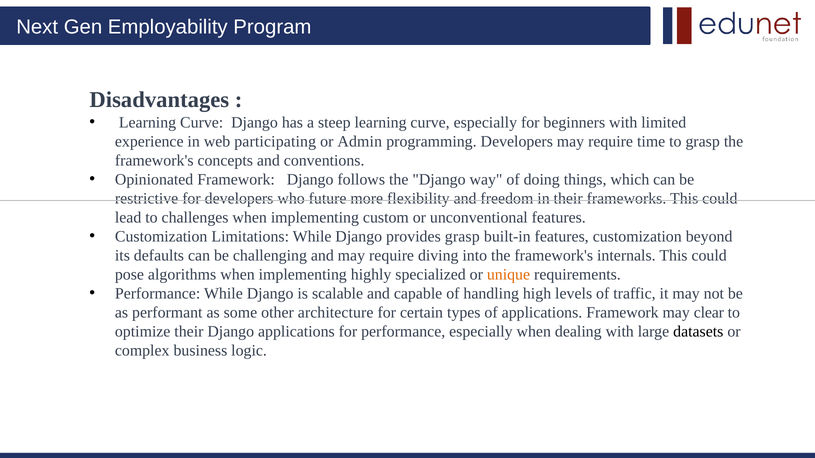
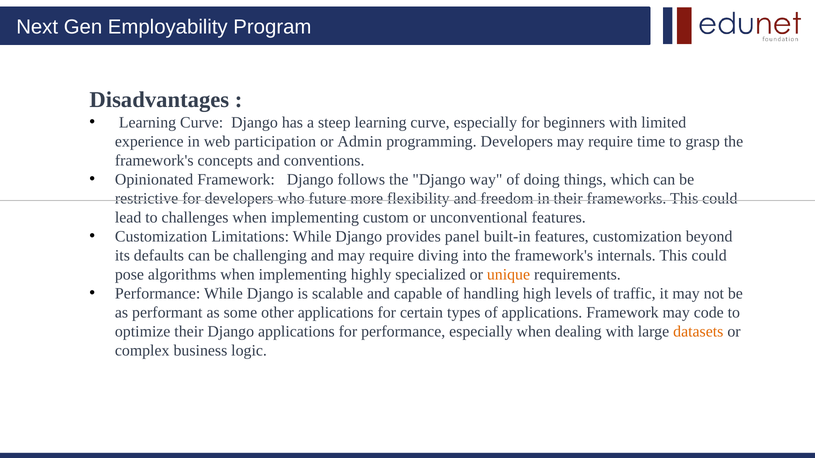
participating: participating -> participation
provides grasp: grasp -> panel
other architecture: architecture -> applications
clear: clear -> code
datasets colour: black -> orange
